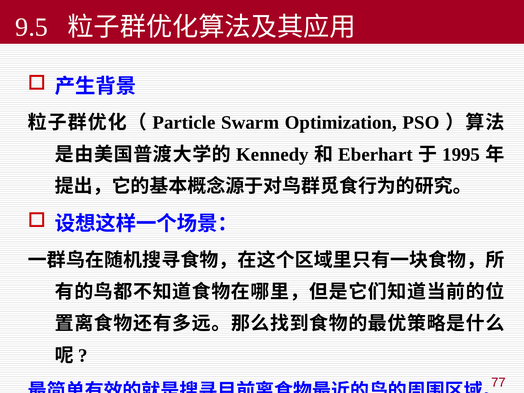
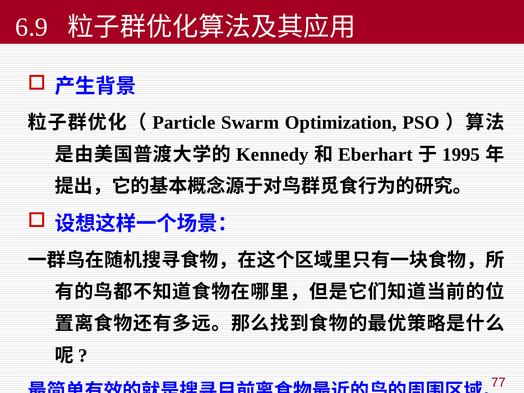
9.5: 9.5 -> 6.9
